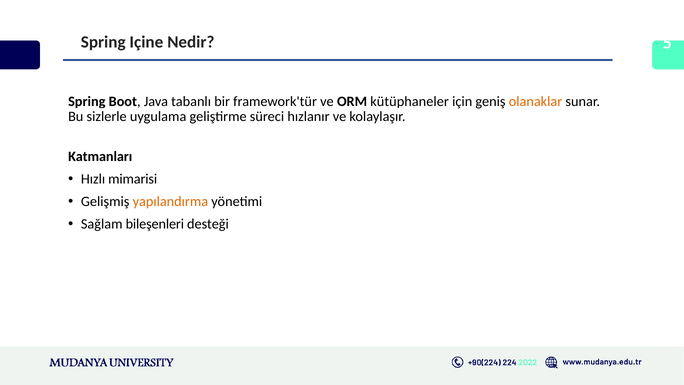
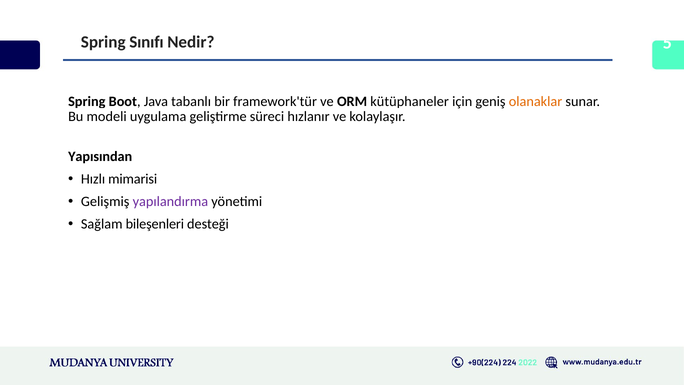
Içine: Içine -> Sınıfı
sizlerle: sizlerle -> modeli
Katmanları: Katmanları -> Yapısından
yapılandırma colour: orange -> purple
